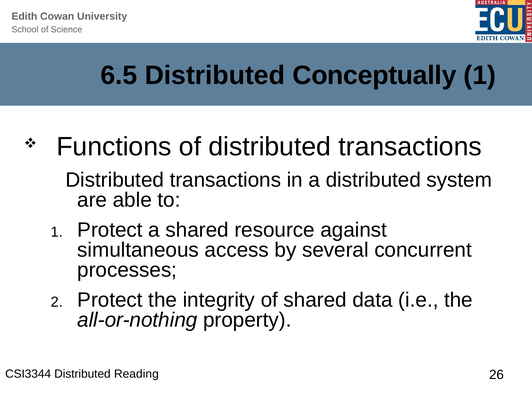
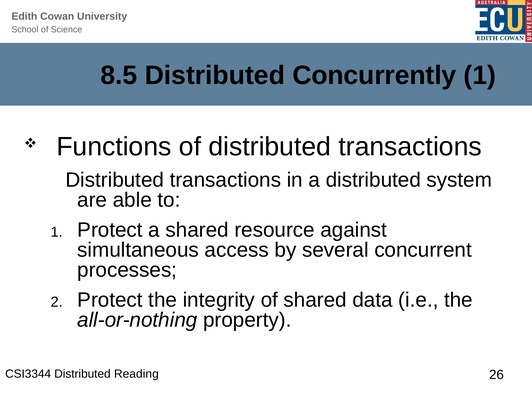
6.5: 6.5 -> 8.5
Conceptually: Conceptually -> Concurrently
